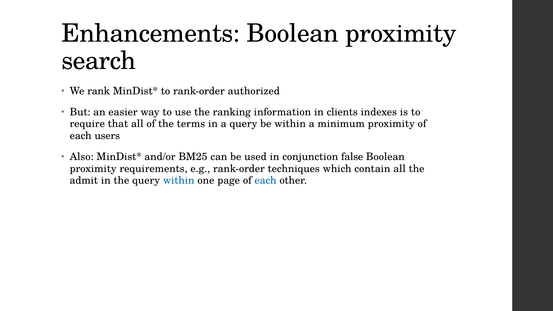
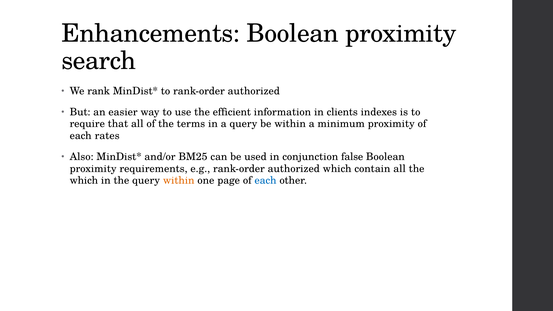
ranking: ranking -> efficient
users: users -> rates
e.g rank-order techniques: techniques -> authorized
admit at (84, 180): admit -> which
within at (179, 180) colour: blue -> orange
